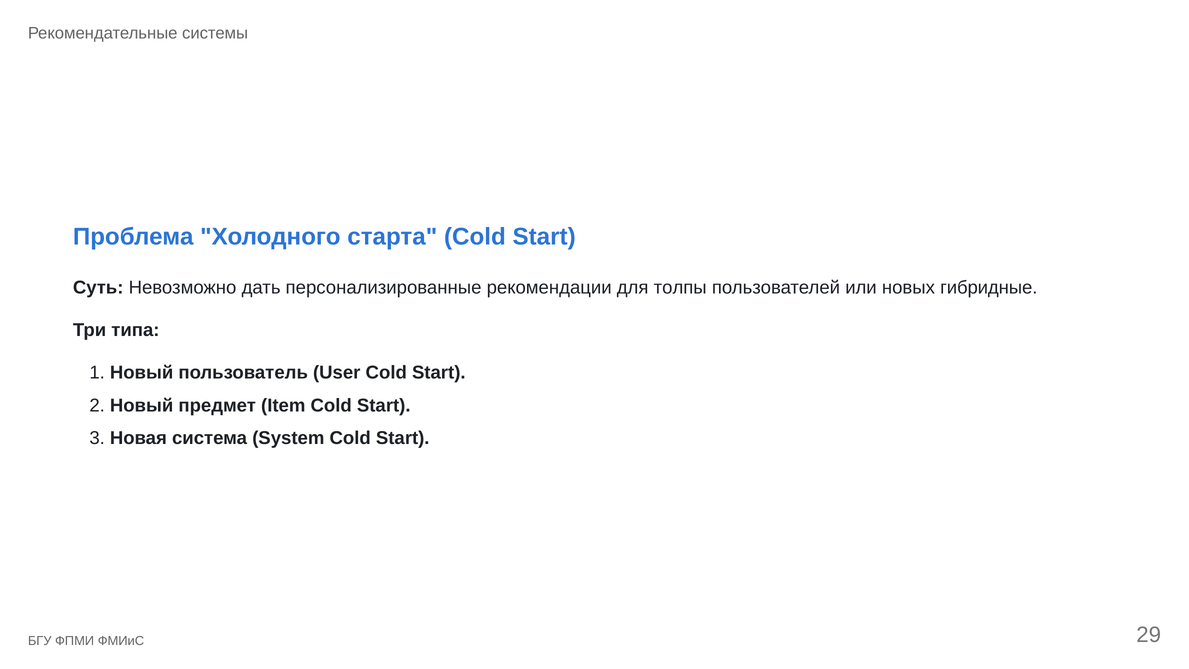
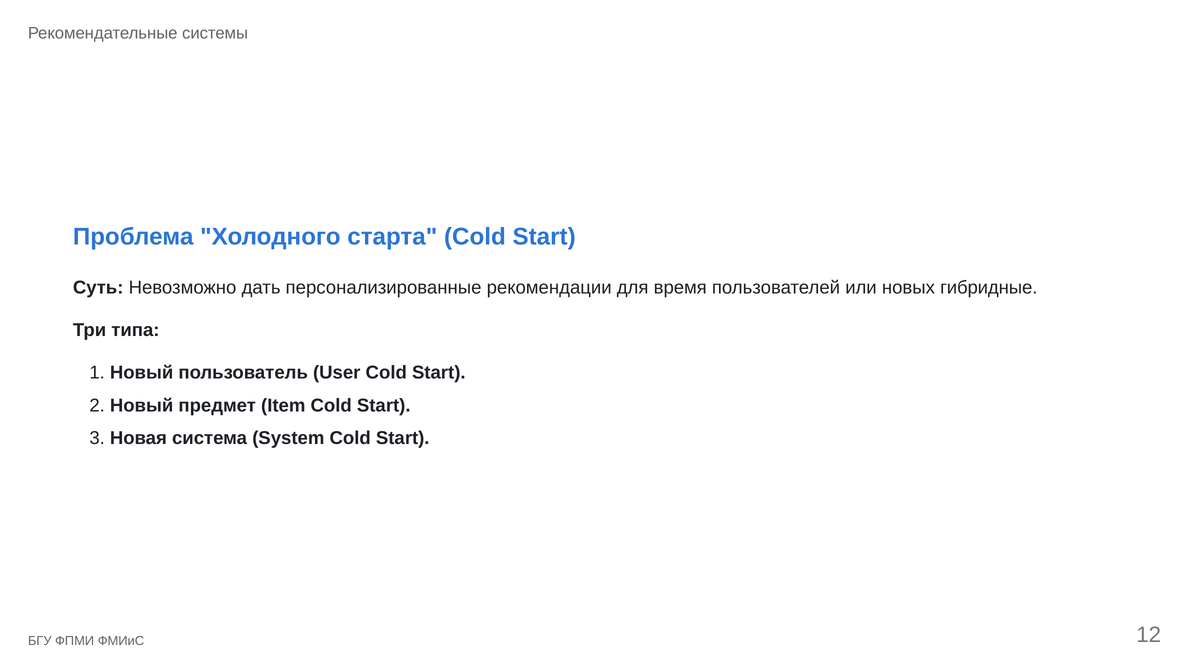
толпы: толпы -> время
29: 29 -> 12
